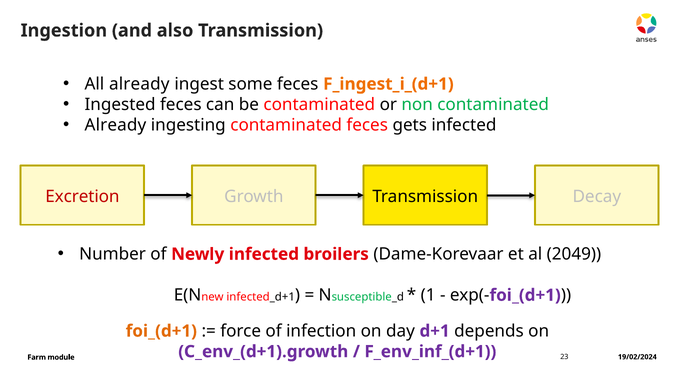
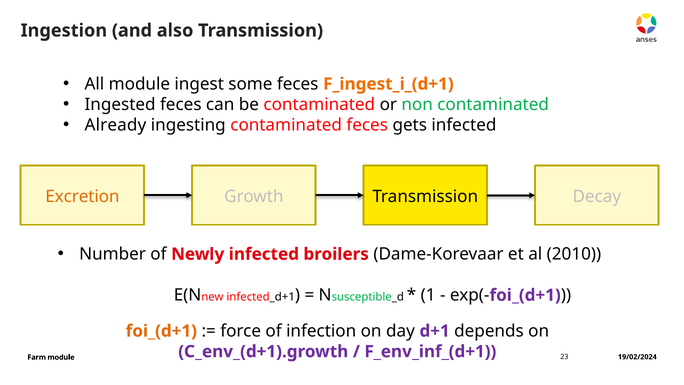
All already: already -> module
Excretion colour: red -> orange
2049: 2049 -> 2010
